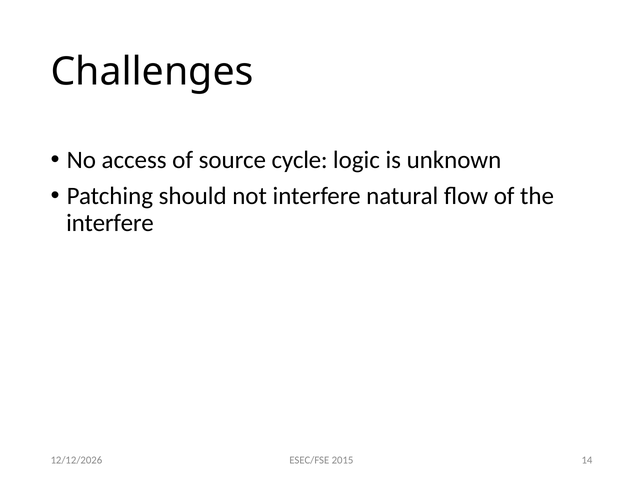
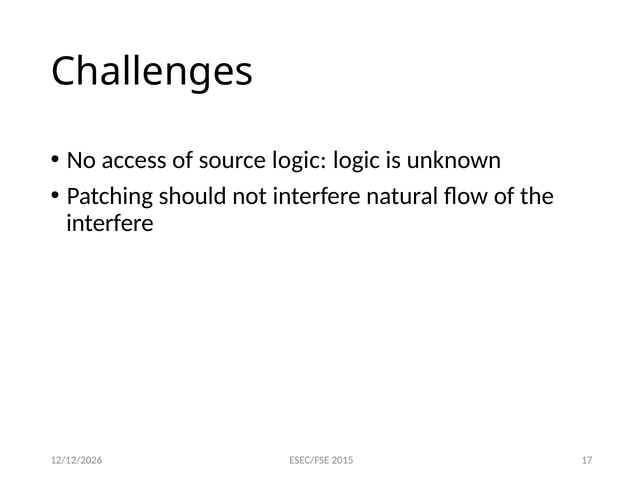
source cycle: cycle -> logic
14: 14 -> 17
